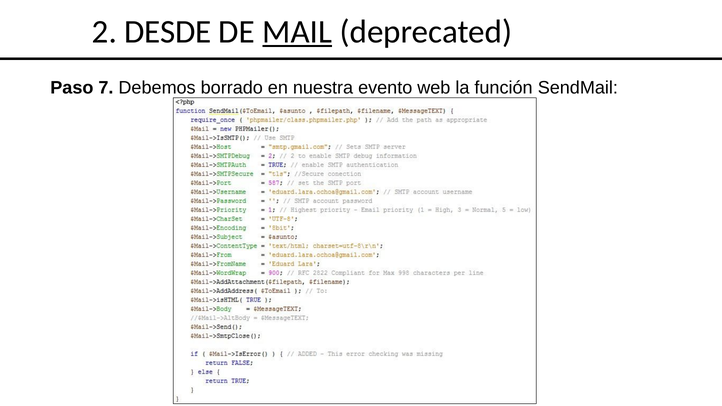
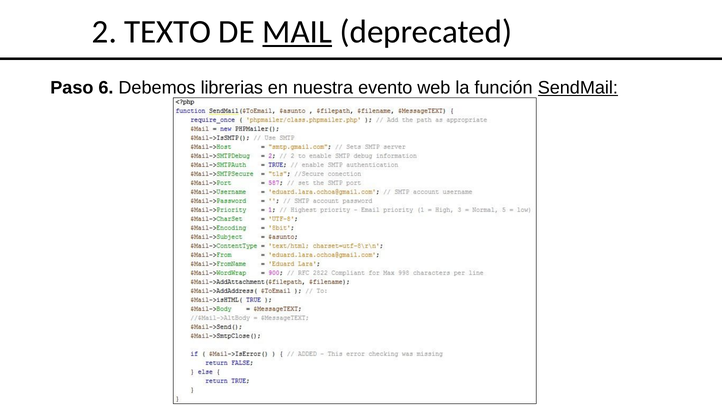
DESDE: DESDE -> TEXTO
7: 7 -> 6
borrado: borrado -> librerias
SendMail underline: none -> present
